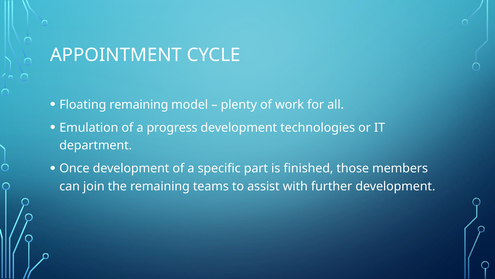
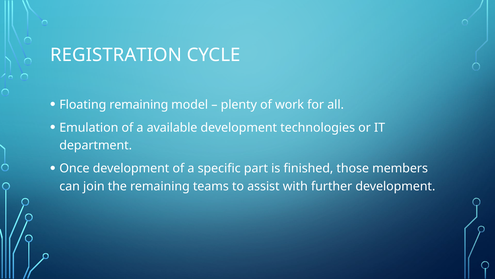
APPOINTMENT: APPOINTMENT -> REGISTRATION
progress: progress -> available
